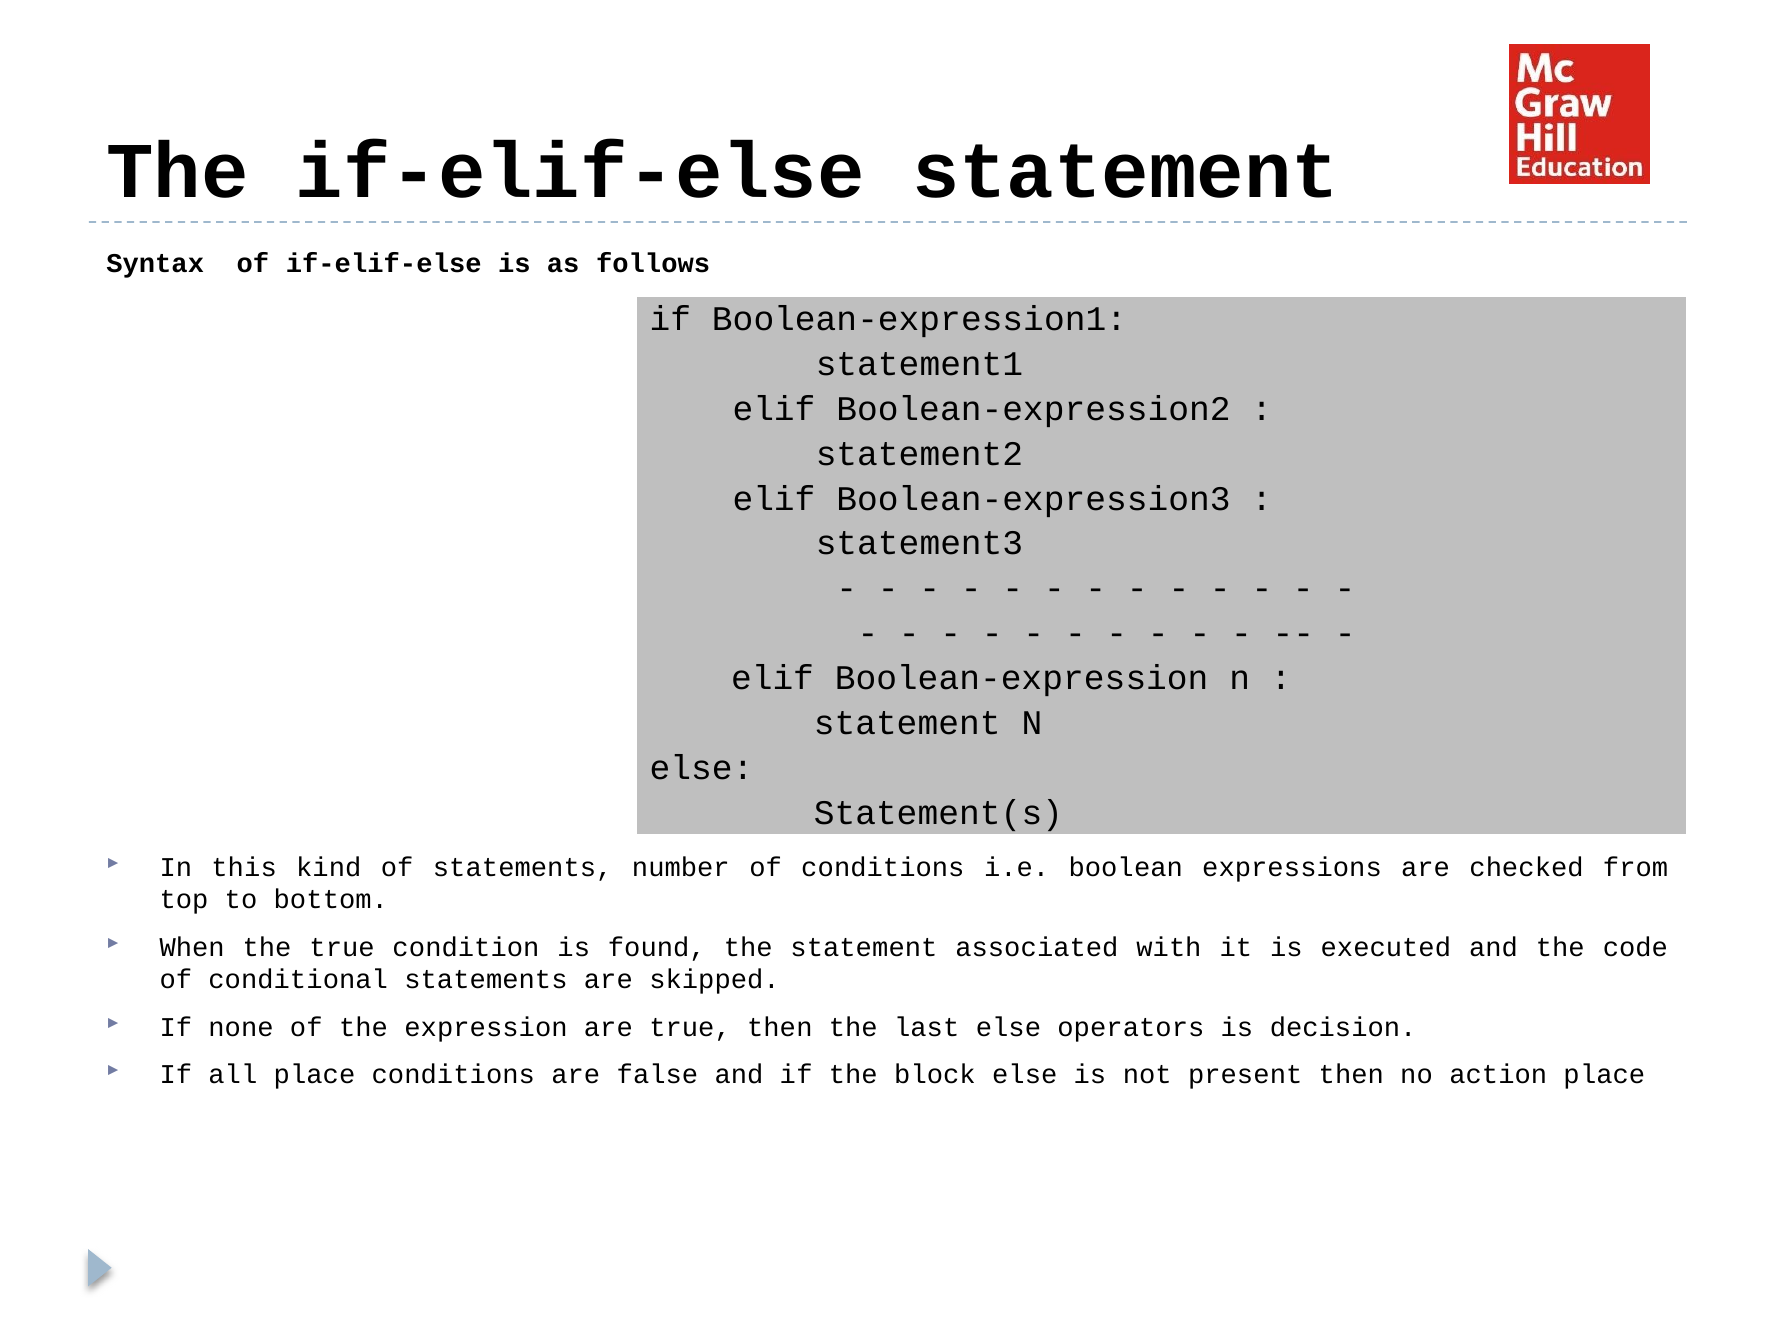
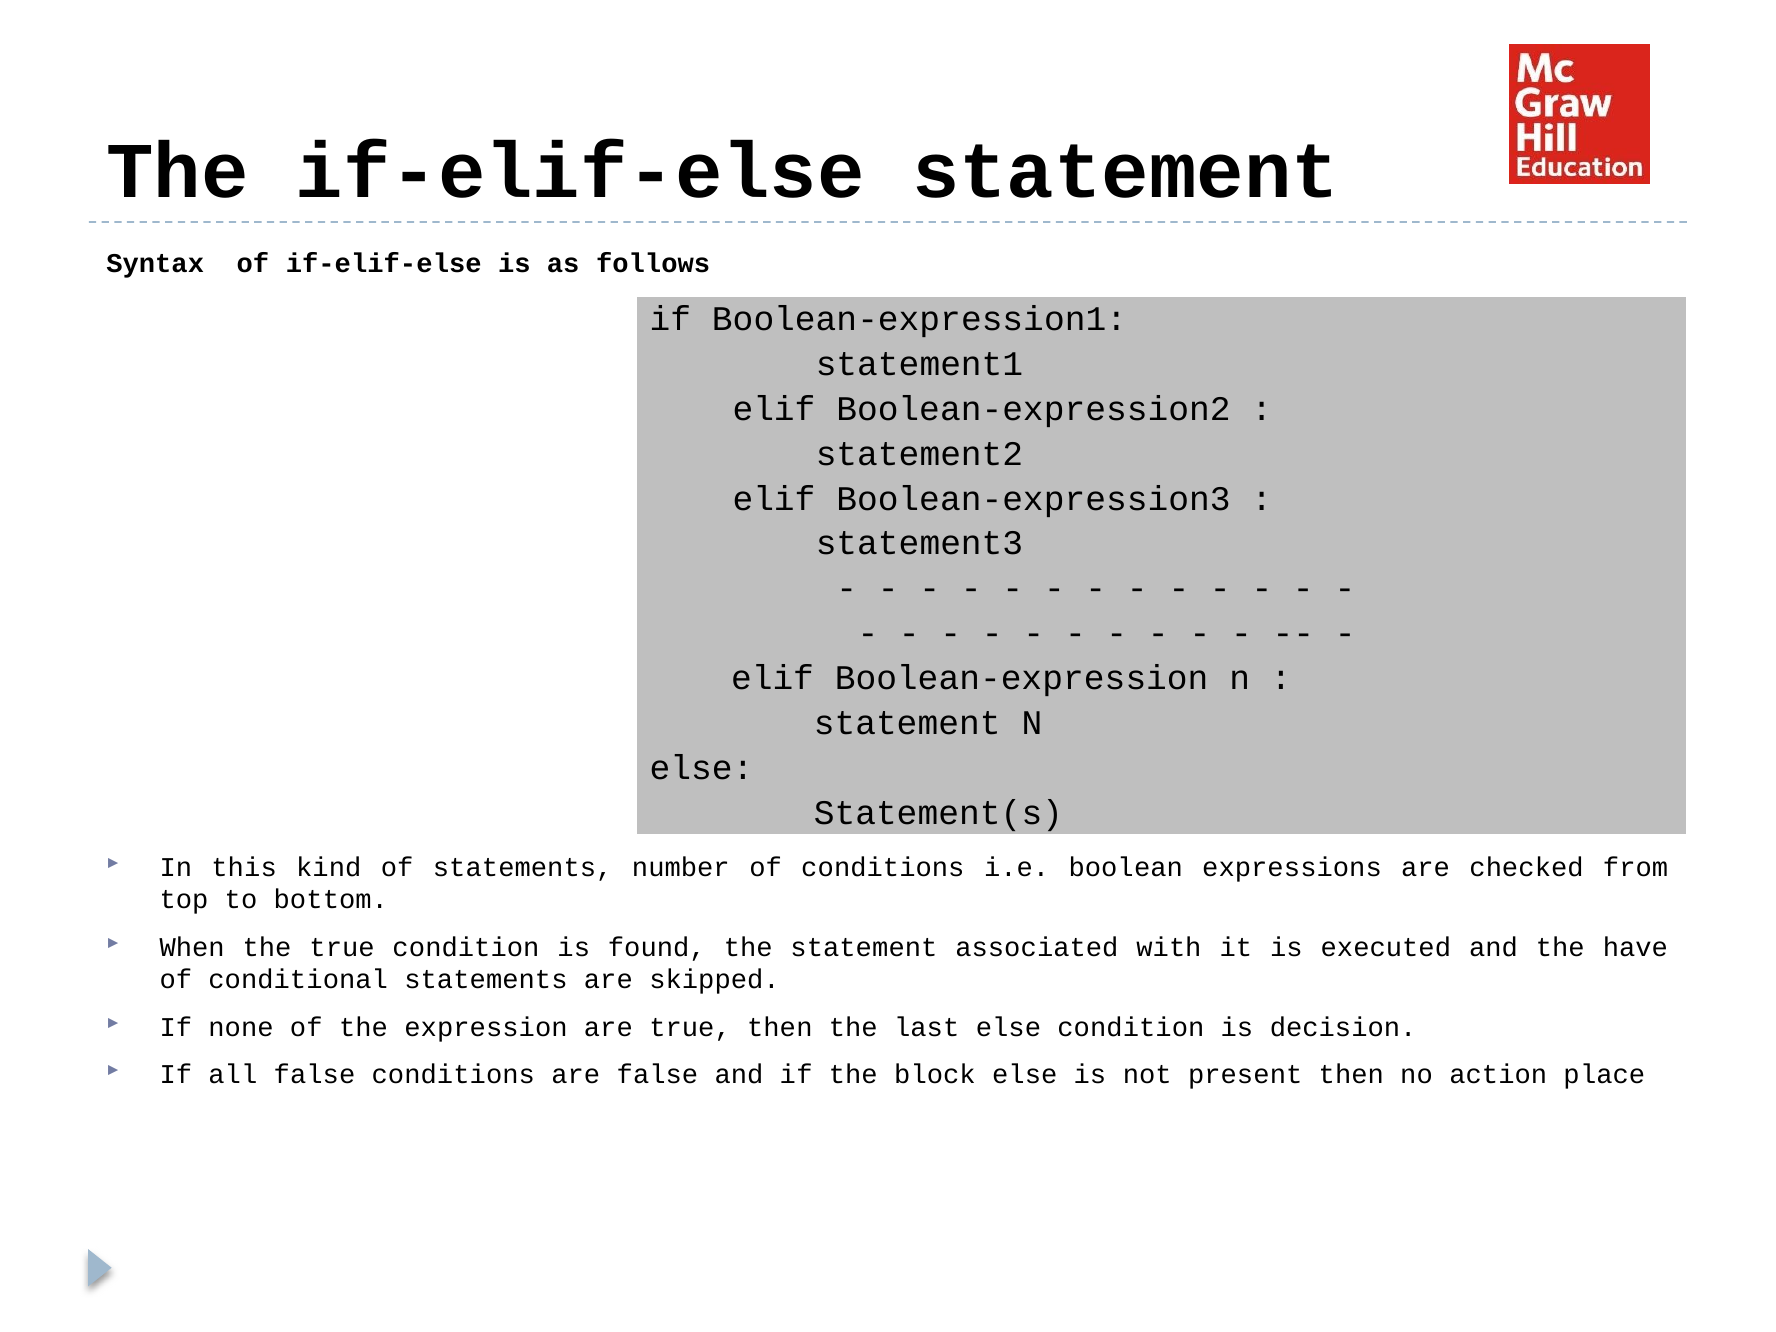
code: code -> have
else operators: operators -> condition
all place: place -> false
